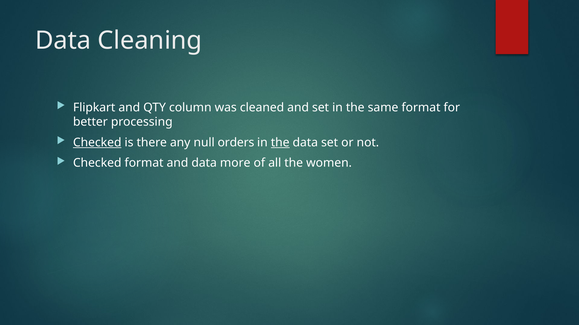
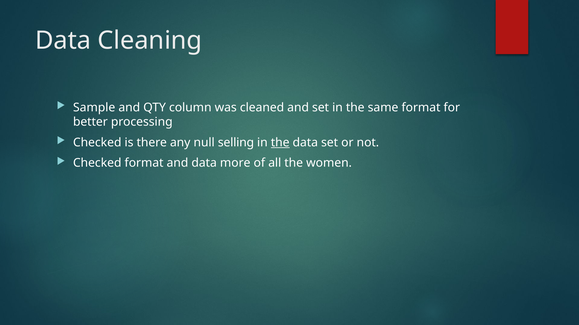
Flipkart: Flipkart -> Sample
Checked at (97, 143) underline: present -> none
orders: orders -> selling
